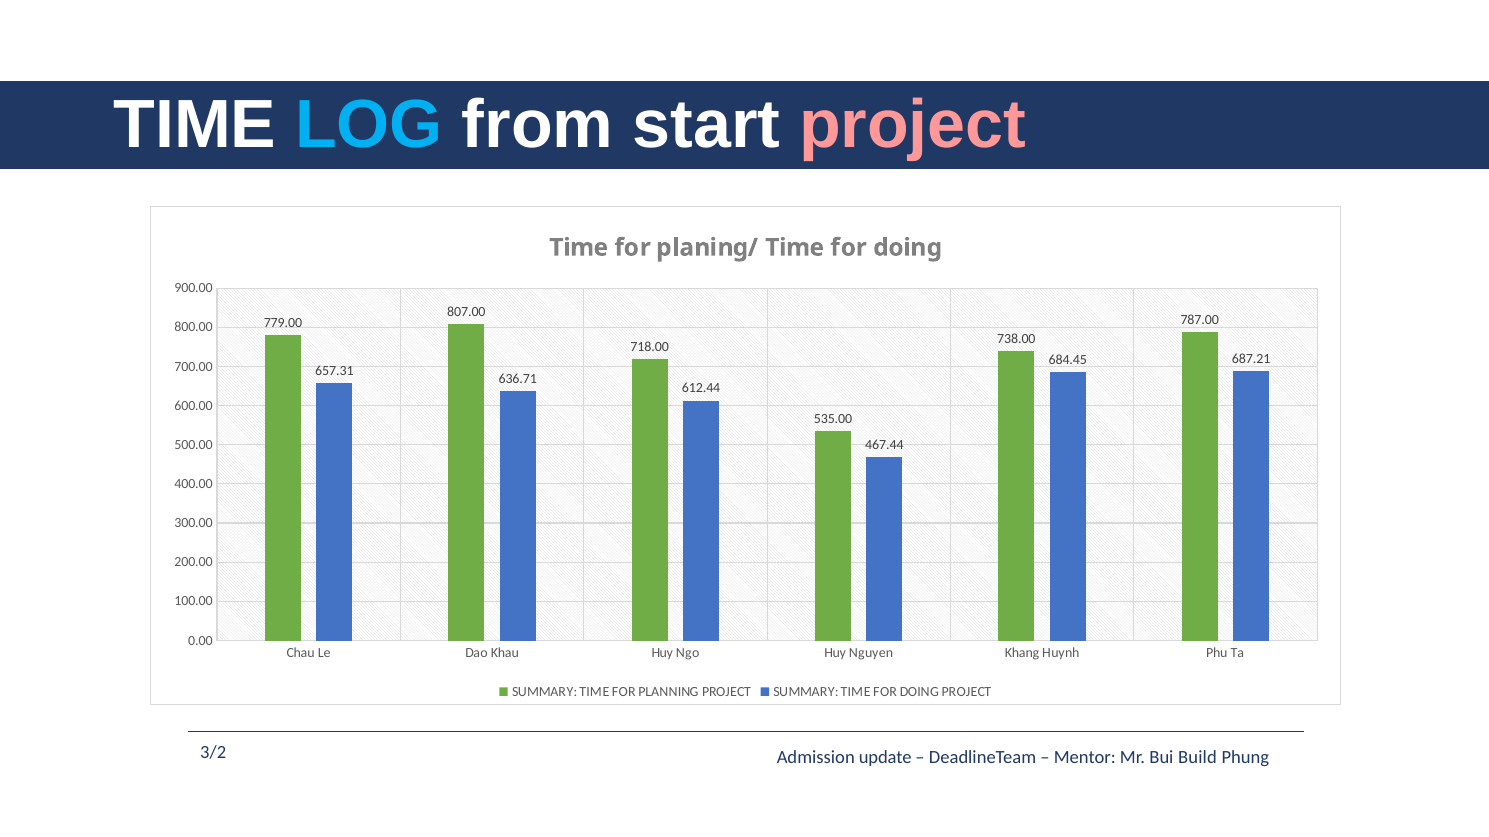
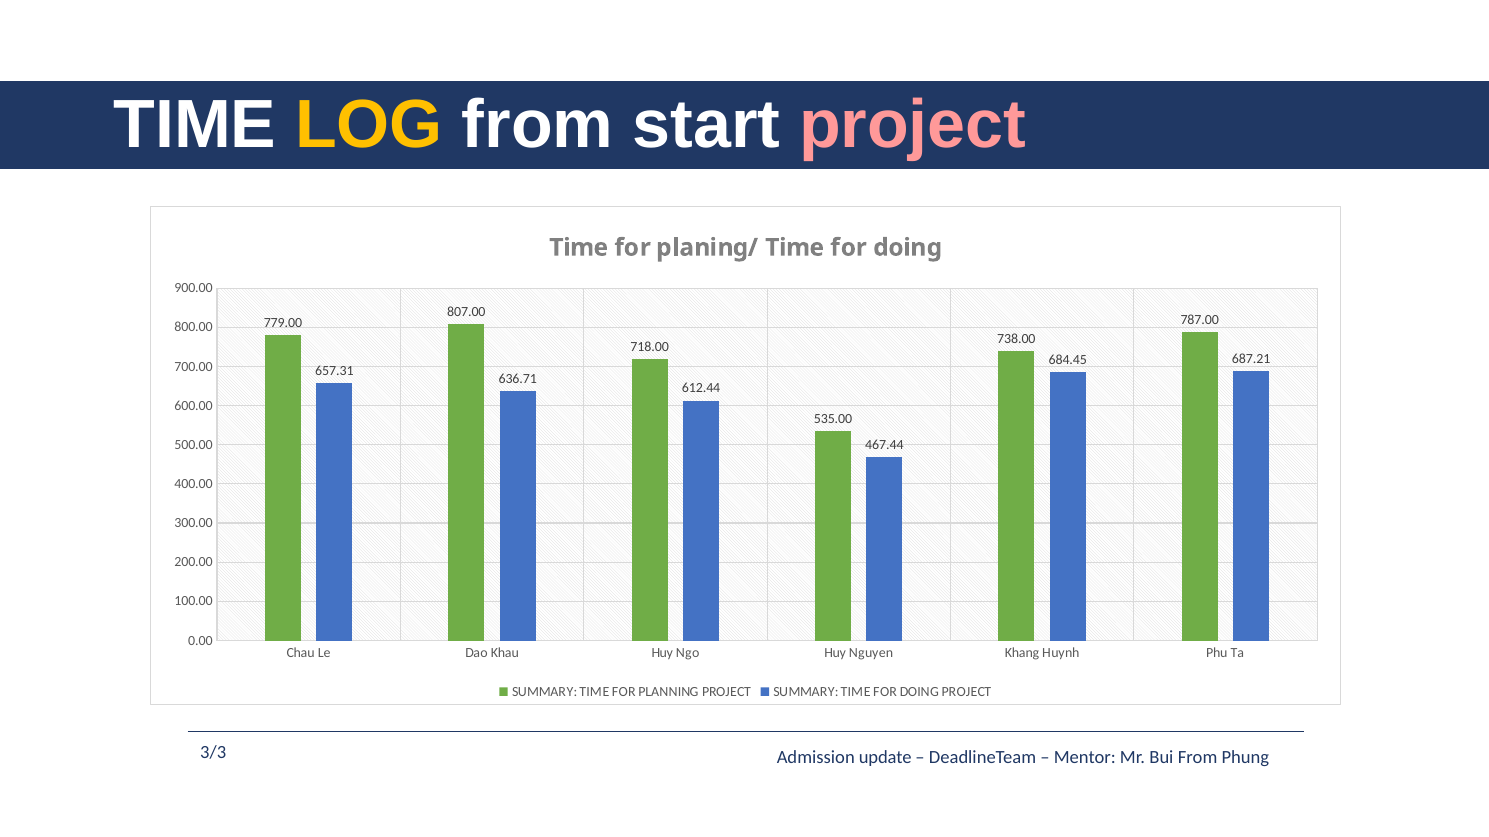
LOG colour: light blue -> yellow
3/2: 3/2 -> 3/3
Bui Build: Build -> From
